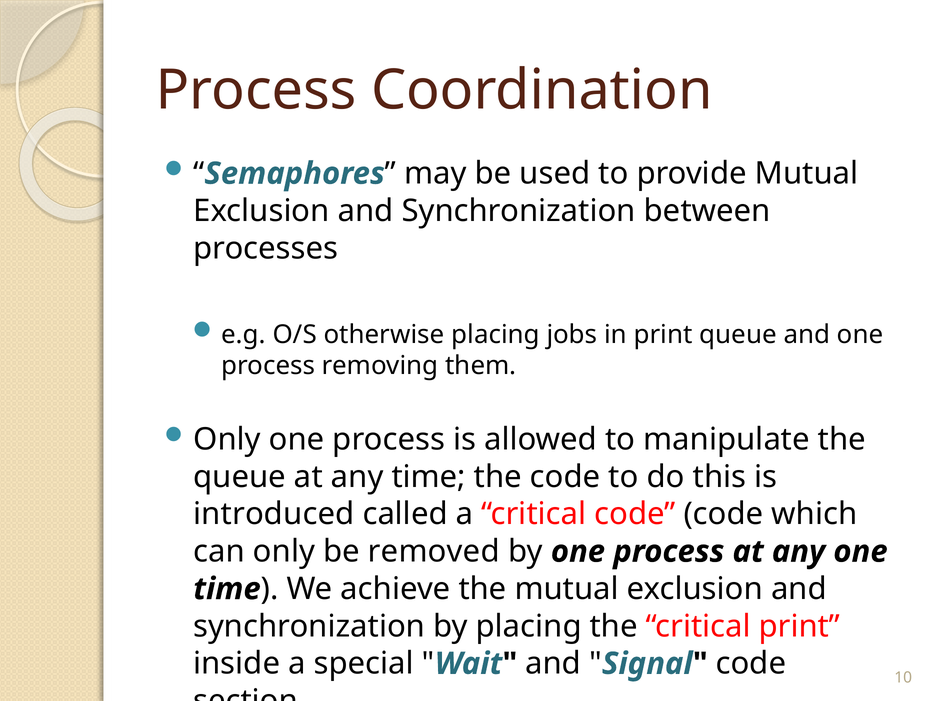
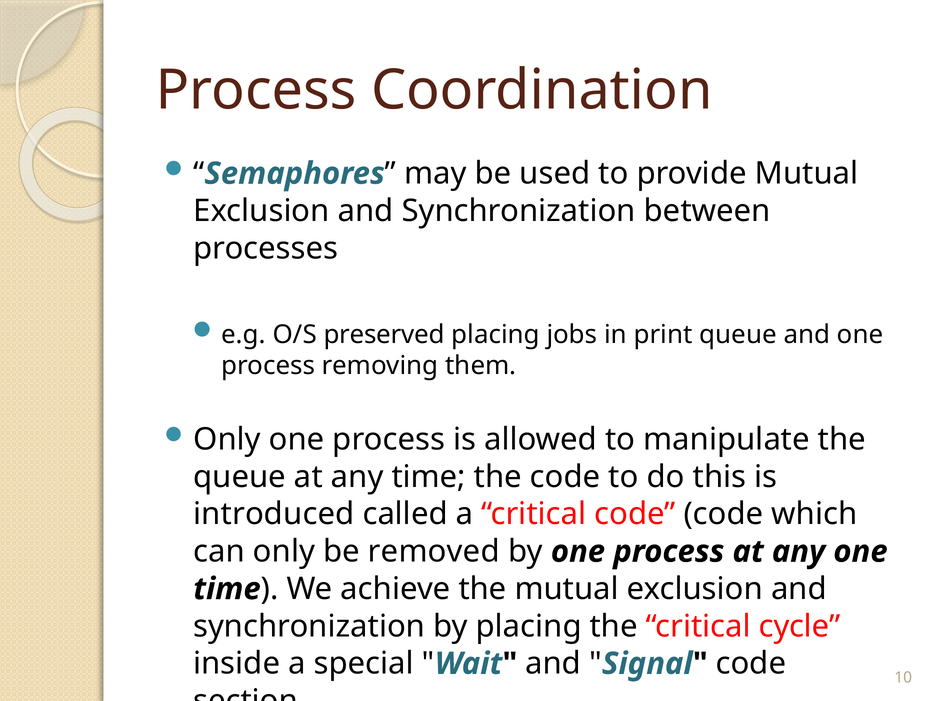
otherwise: otherwise -> preserved
critical print: print -> cycle
